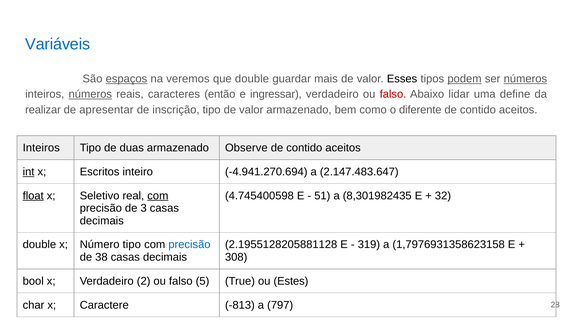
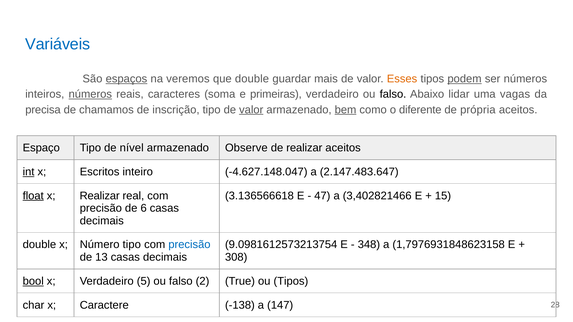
Esses colour: black -> orange
números at (525, 79) underline: present -> none
então: então -> soma
ingressar: ingressar -> primeiras
falso at (393, 94) colour: red -> black
define: define -> vagas
realizar: realizar -> precisa
apresentar: apresentar -> chamamos
valor at (251, 110) underline: none -> present
bem underline: none -> present
contido at (478, 110): contido -> própria
Inteiros at (41, 148): Inteiros -> Espaço
duas: duas -> nível
contido at (304, 148): contido -> realizar
-4.941.270.694: -4.941.270.694 -> -4.627.148.047
x Seletivo: Seletivo -> Realizar
com at (158, 196) underline: present -> none
4.745400598: 4.745400598 -> 3.136566618
51: 51 -> 47
8,301982435: 8,301982435 -> 3,402821466
32: 32 -> 15
3: 3 -> 6
2.1955128205881128: 2.1955128205881128 -> 9.0981612573213754
319: 319 -> 348
1,7976931358623158: 1,7976931358623158 -> 1,7976931848623158
38: 38 -> 13
bool underline: none -> present
2: 2 -> 5
5: 5 -> 2
ou Estes: Estes -> Tipos
-813: -813 -> -138
797: 797 -> 147
